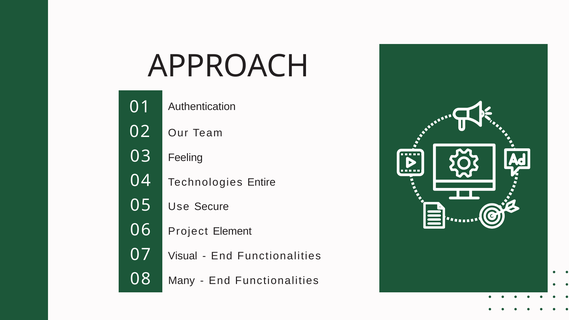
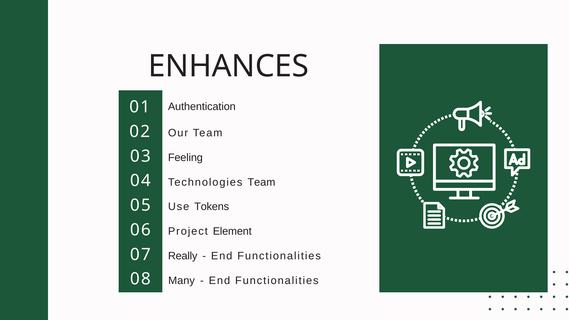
APPROACH: APPROACH -> ENHANCES
Technologies Entire: Entire -> Team
Secure: Secure -> Tokens
Visual: Visual -> Really
